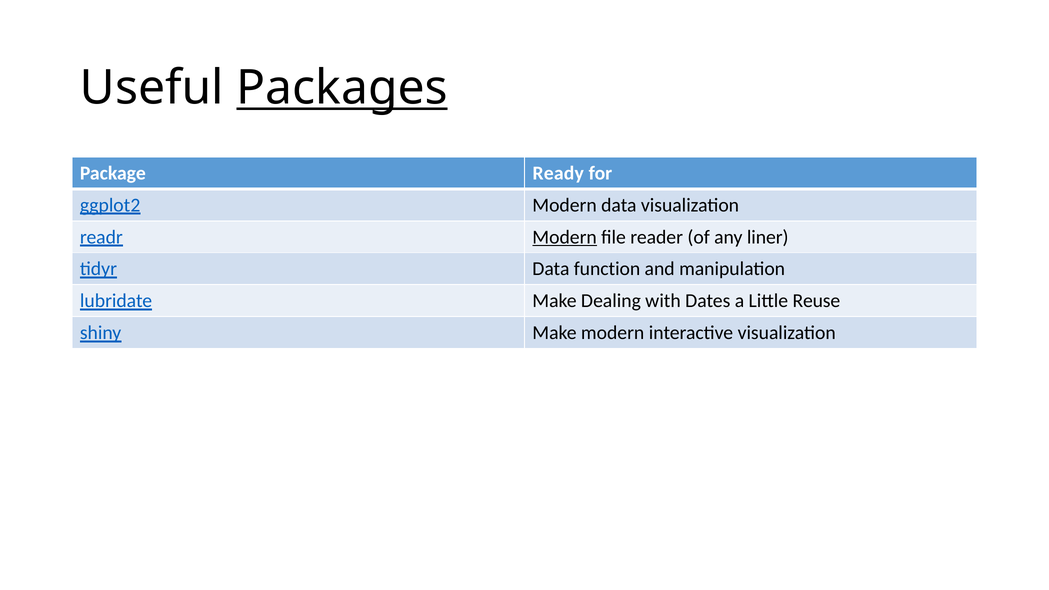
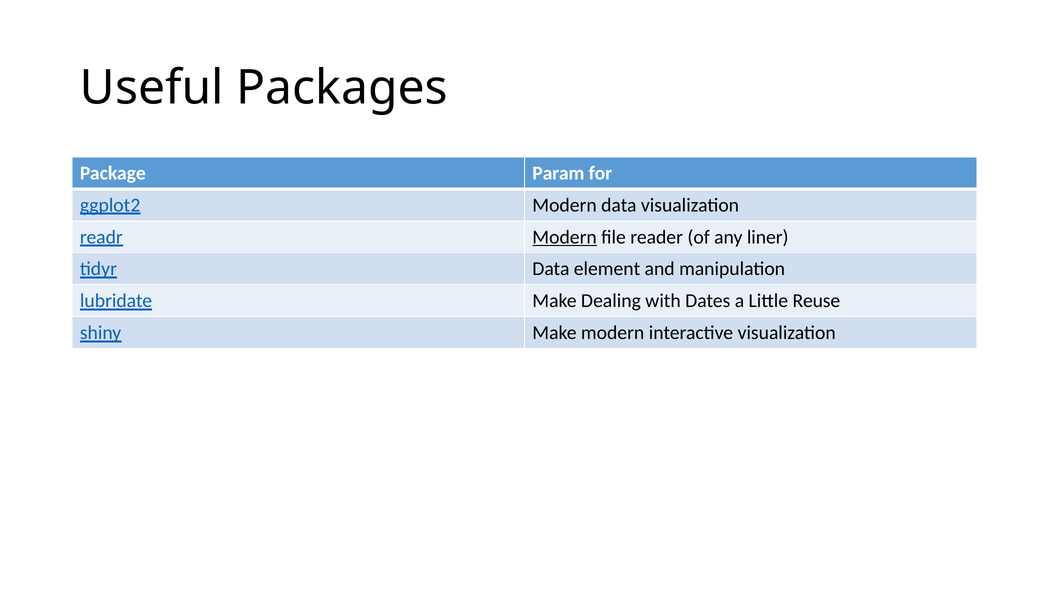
Packages underline: present -> none
Ready: Ready -> Param
function: function -> element
